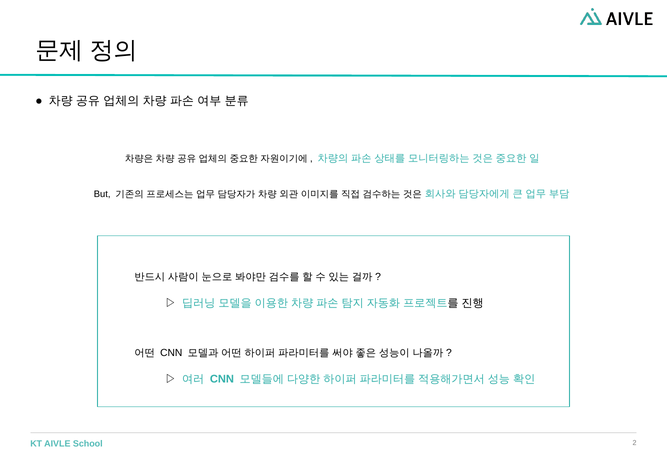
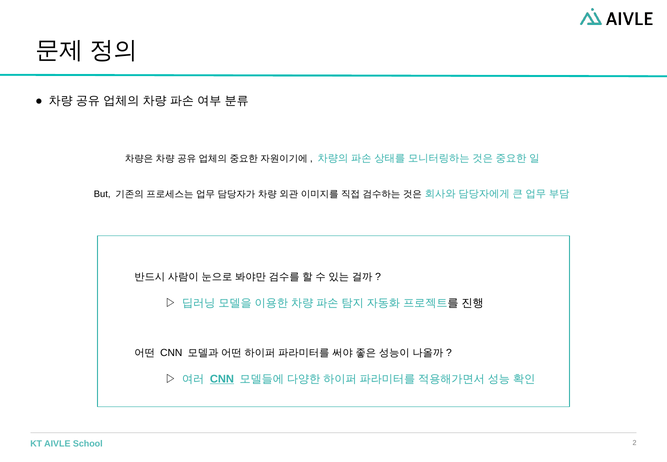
CNN at (222, 379) underline: none -> present
